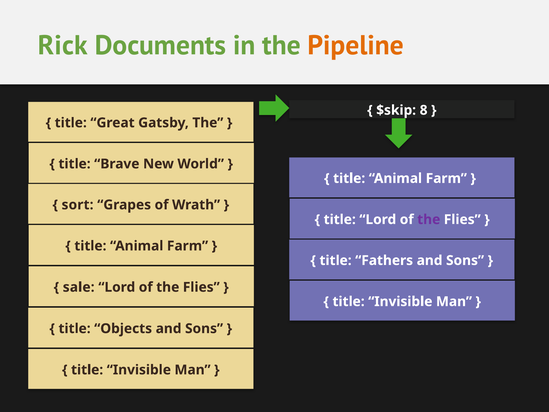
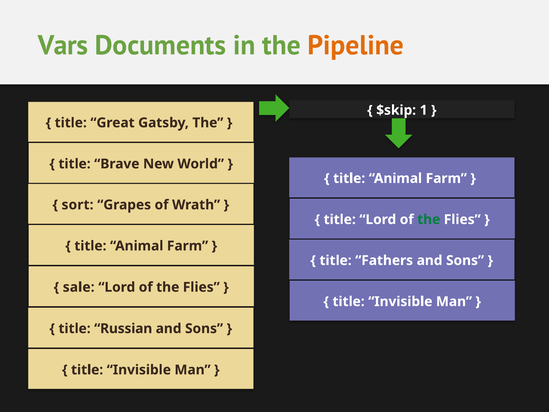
Rick: Rick -> Vars
8: 8 -> 1
the at (429, 219) colour: purple -> green
Objects: Objects -> Russian
